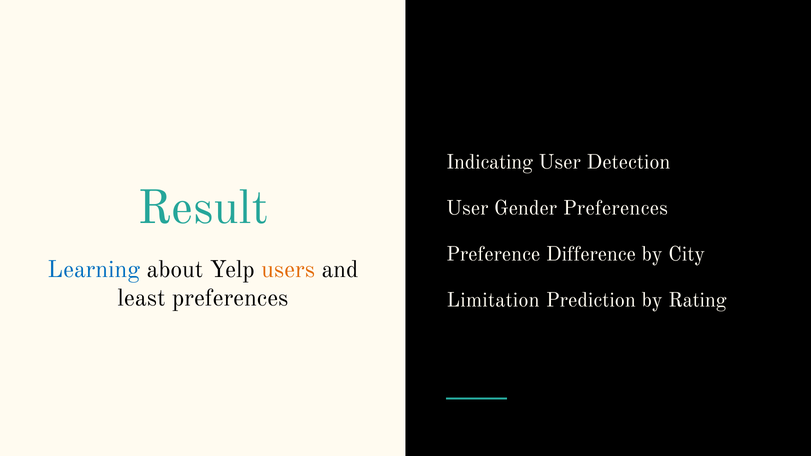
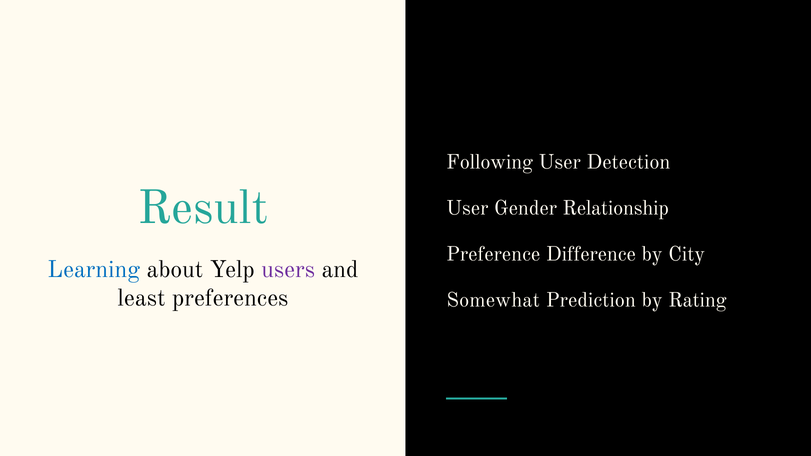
Indicating: Indicating -> Following
Gender Preferences: Preferences -> Relationship
users colour: orange -> purple
Limitation: Limitation -> Somewhat
